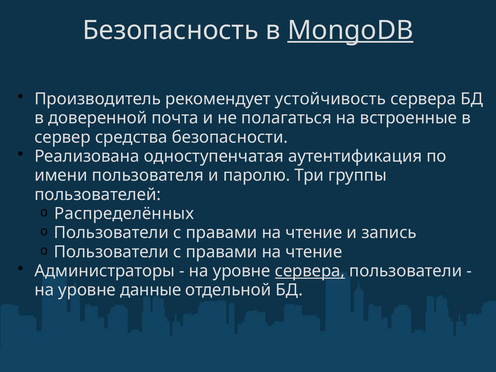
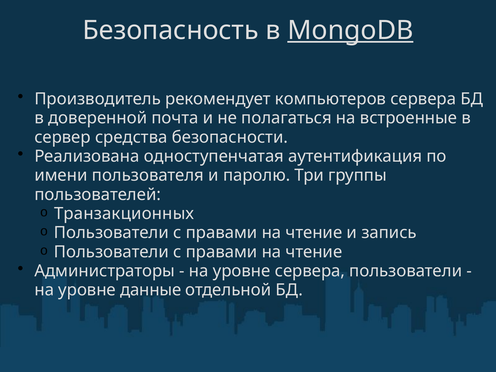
устойчивость: устойчивость -> компьютеров
Распределённых: Распределённых -> Транзакционных
сервера at (310, 271) underline: present -> none
